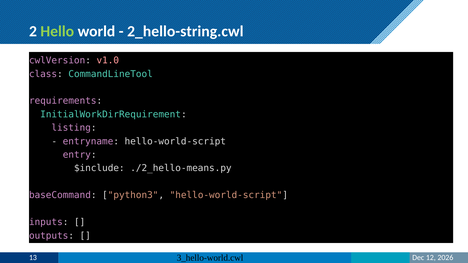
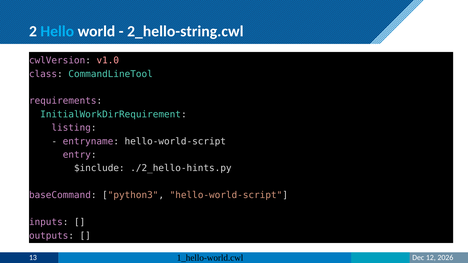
Hello colour: light green -> light blue
./2_hello-means.py: ./2_hello-means.py -> ./2_hello-hints.py
3_hello-world.cwl: 3_hello-world.cwl -> 1_hello-world.cwl
